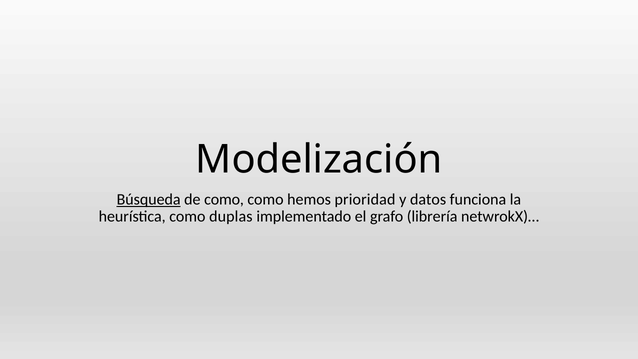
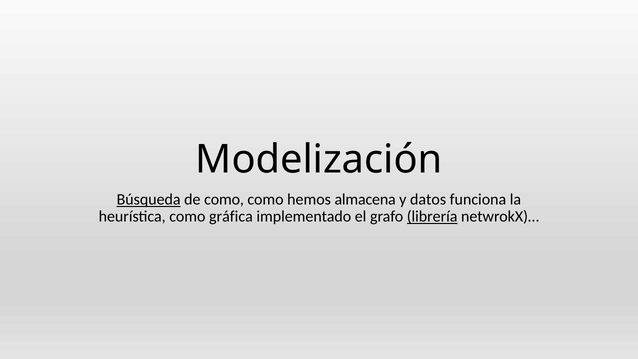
prioridad: prioridad -> almacena
duplas: duplas -> gráfica
librería underline: none -> present
